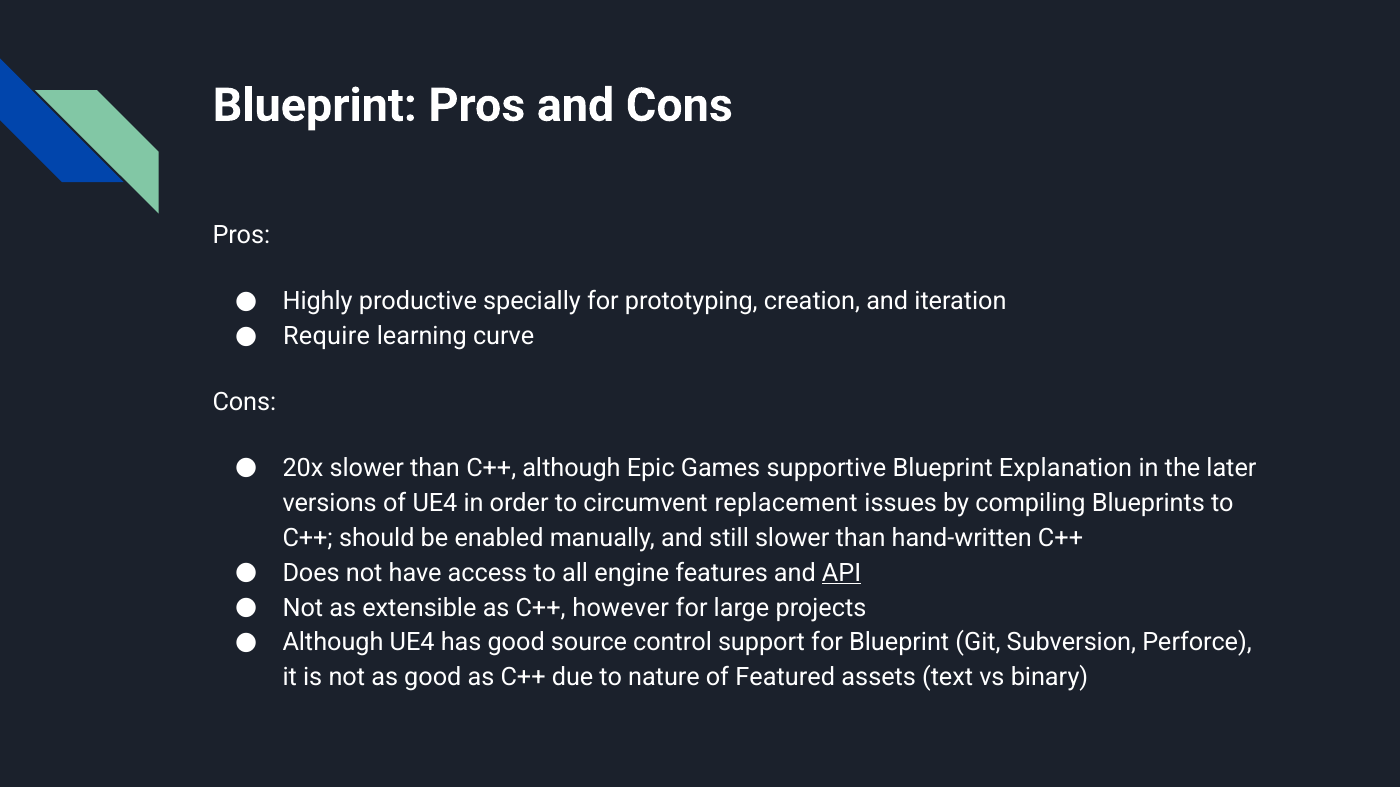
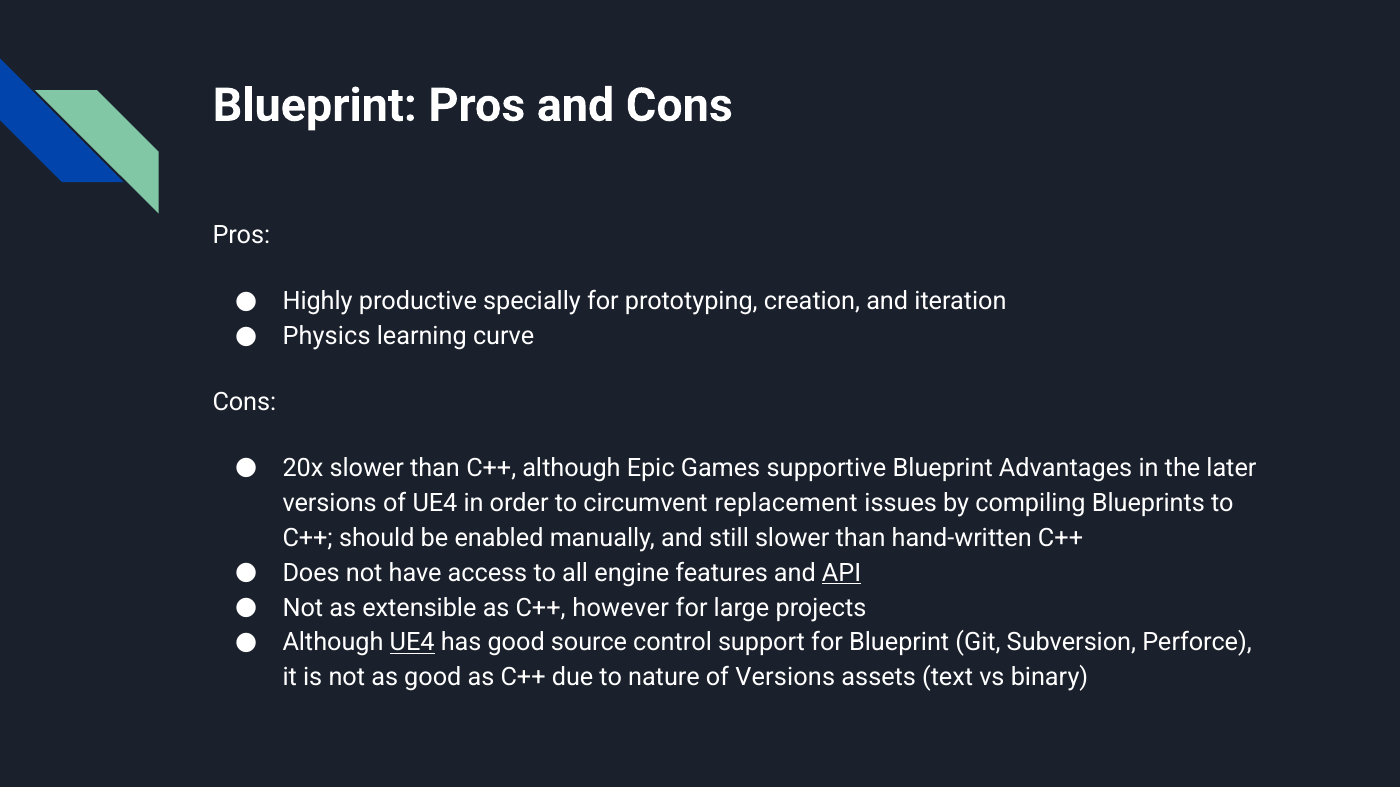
Require: Require -> Physics
Explanation: Explanation -> Advantages
UE4 at (412, 643) underline: none -> present
of Featured: Featured -> Versions
